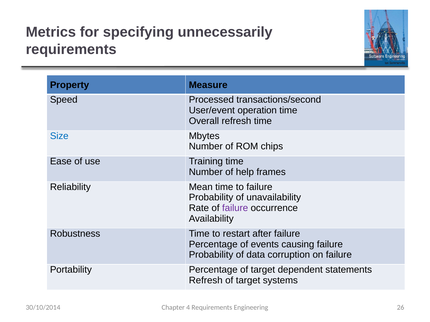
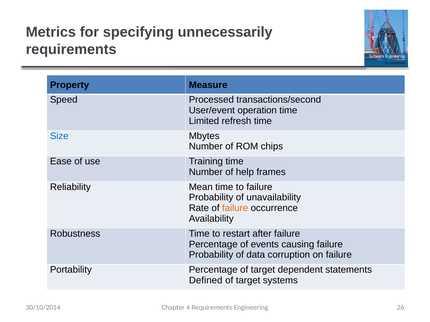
Overall: Overall -> Limited
failure at (235, 208) colour: purple -> orange
Refresh at (206, 281): Refresh -> Defined
